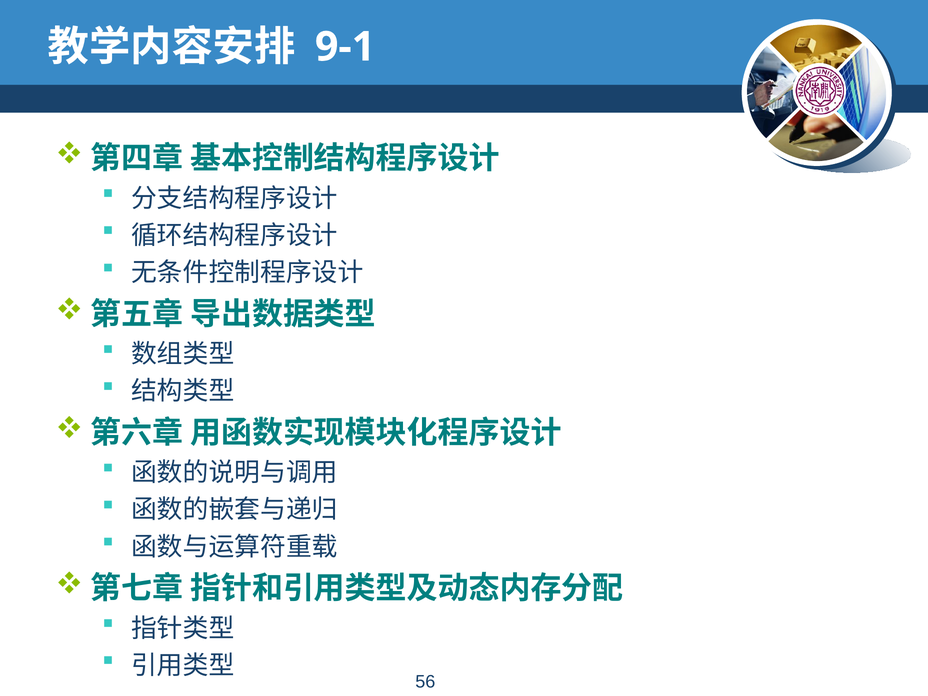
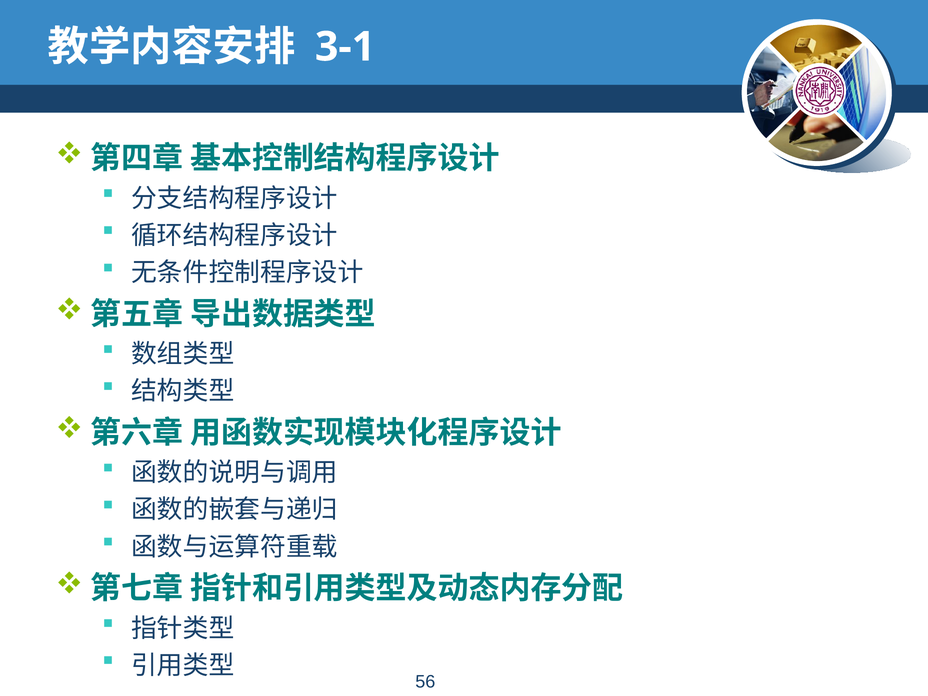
9-1: 9-1 -> 3-1
